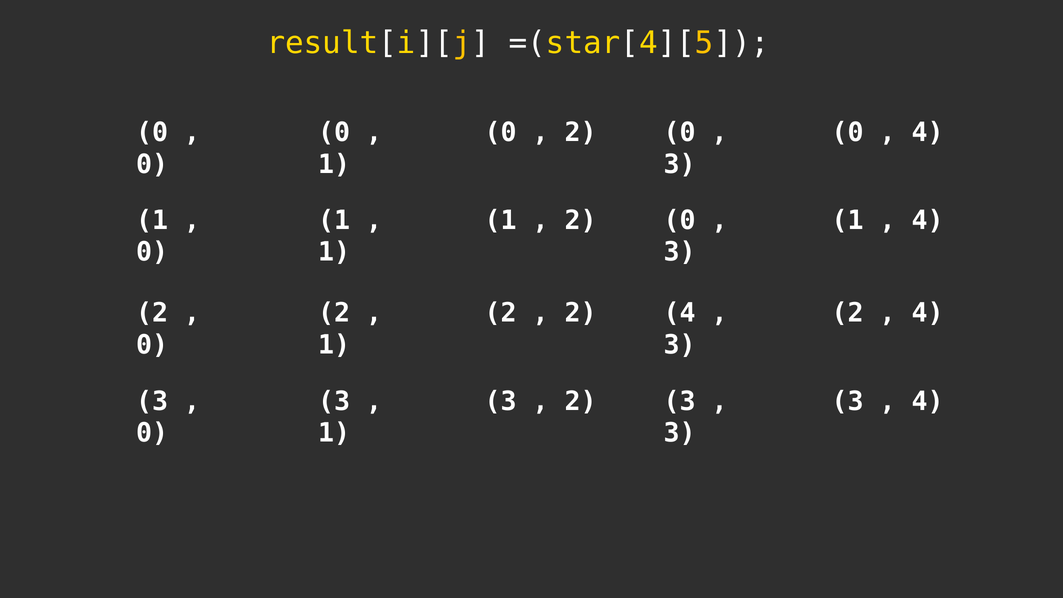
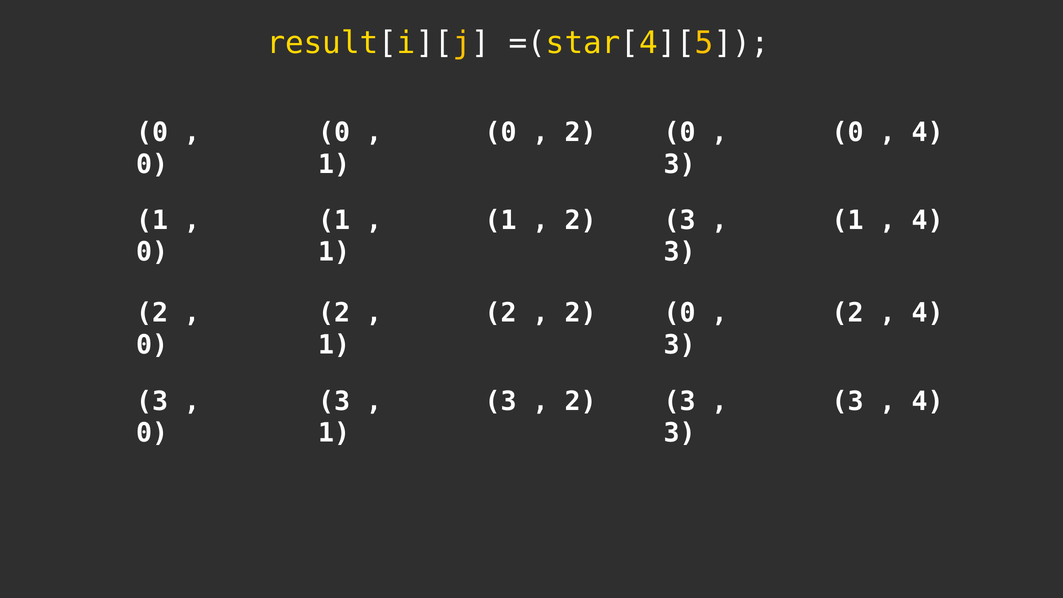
0 at (680, 220): 0 -> 3
4 at (680, 313): 4 -> 0
